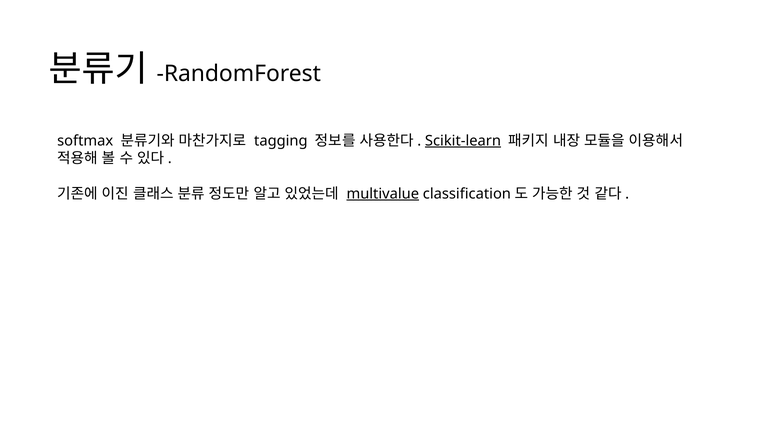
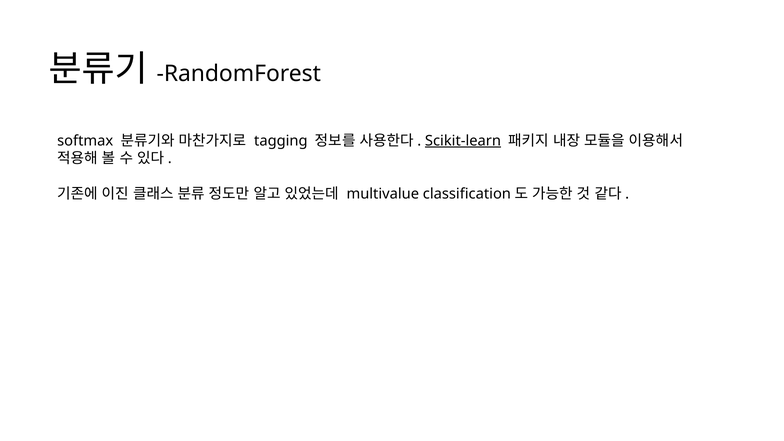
multivalue underline: present -> none
